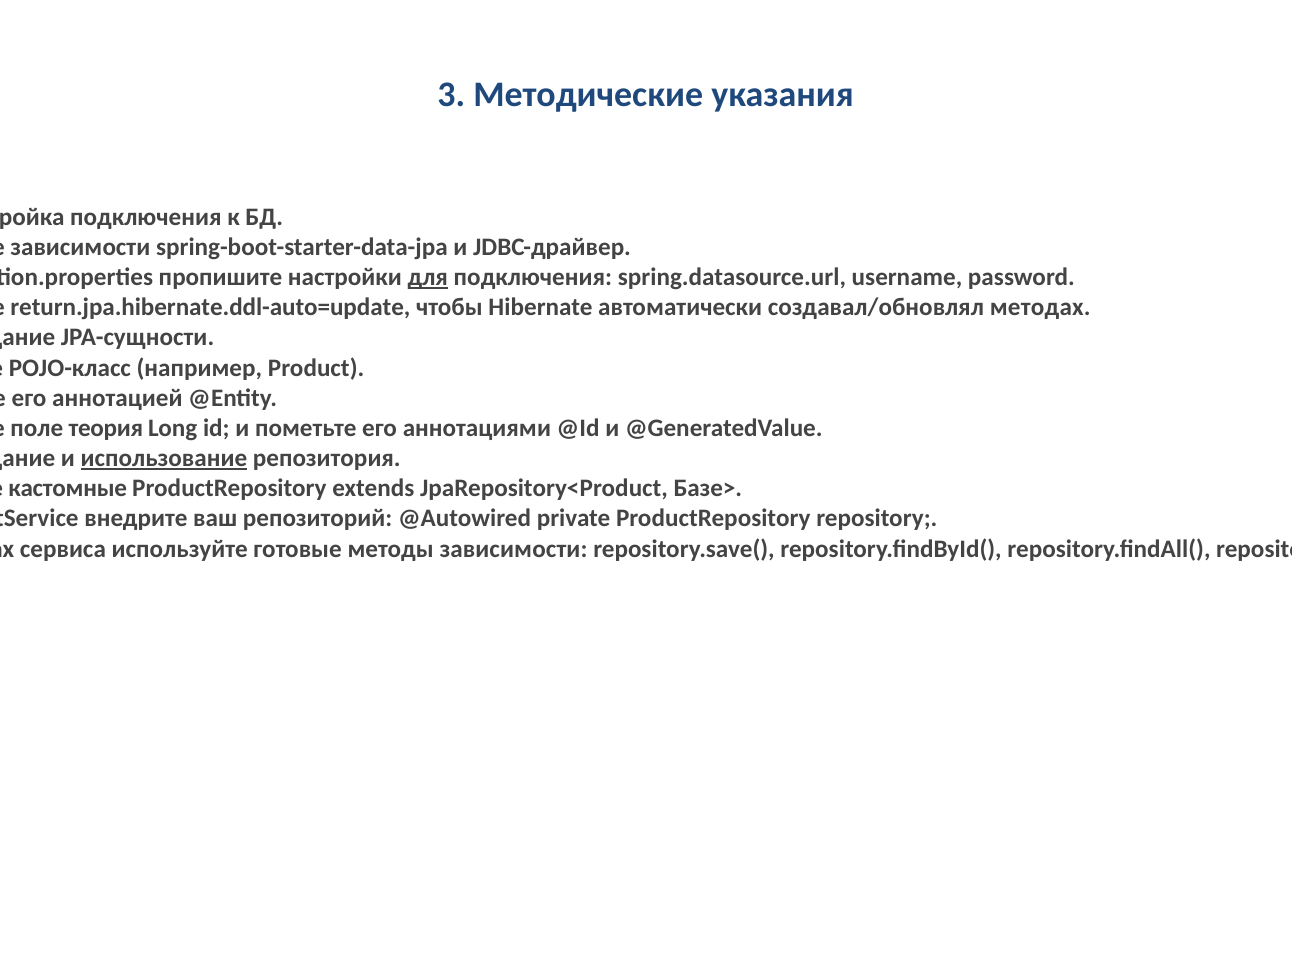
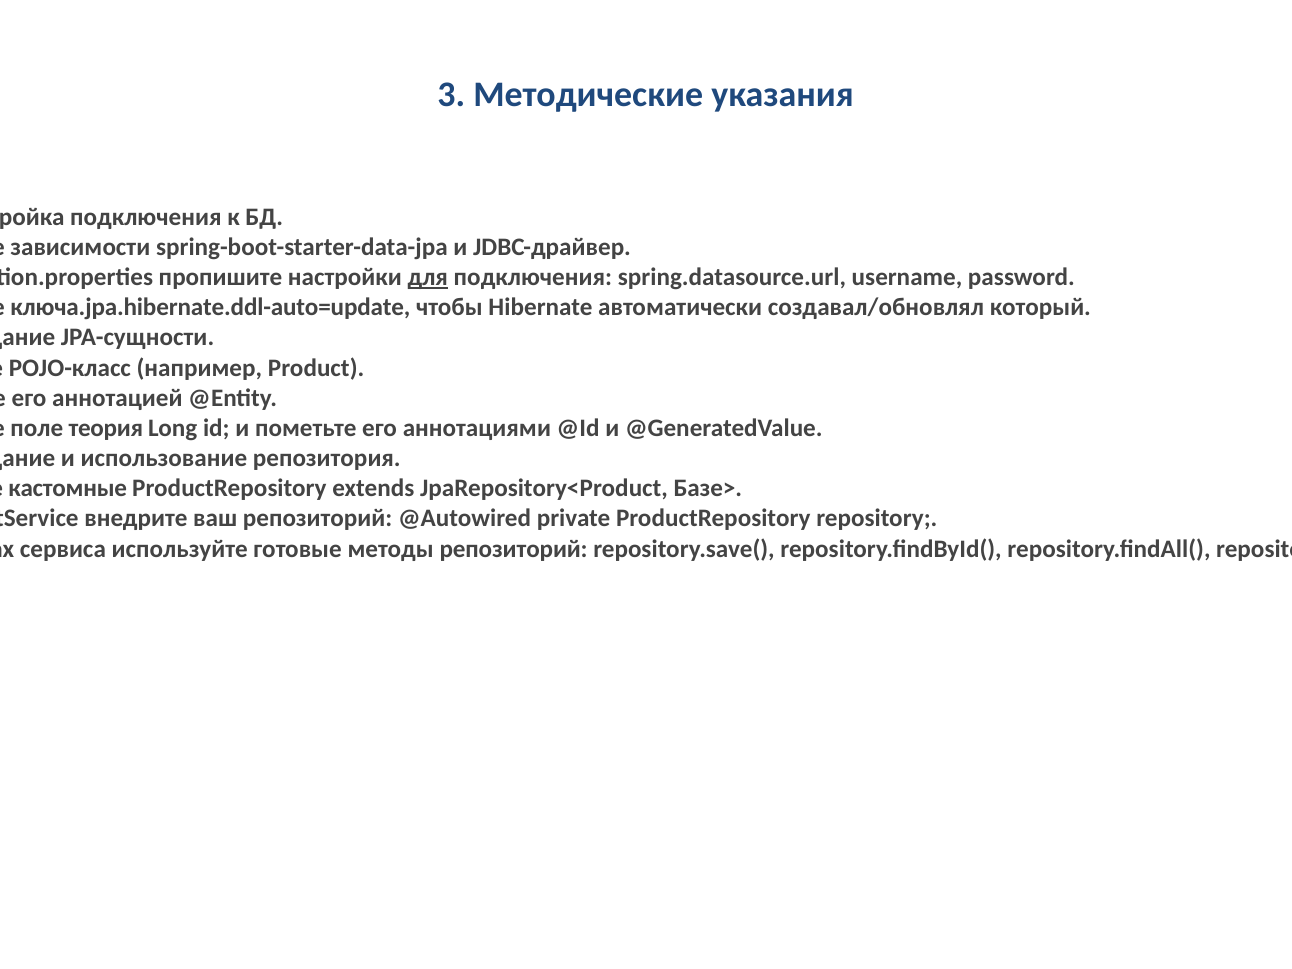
return.jpa.hibernate.ddl-auto=update: return.jpa.hibernate.ddl-auto=update -> ключа.jpa.hibernate.ddl-auto=update
создавал/обновлял методах: методах -> который
использование underline: present -> none
методы зависимости: зависимости -> репозиторий
